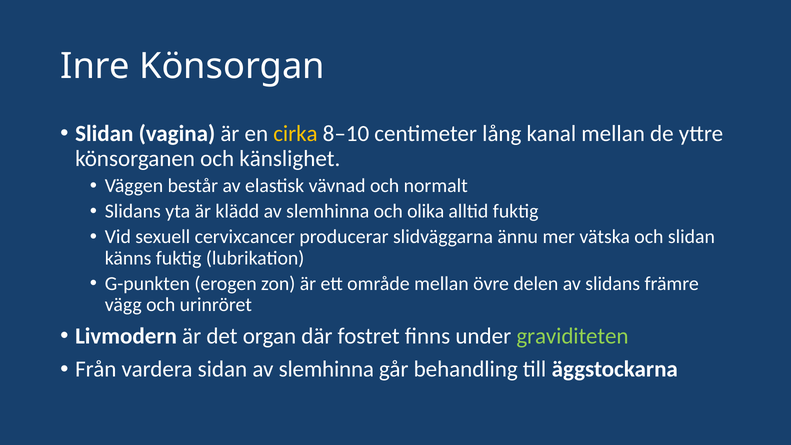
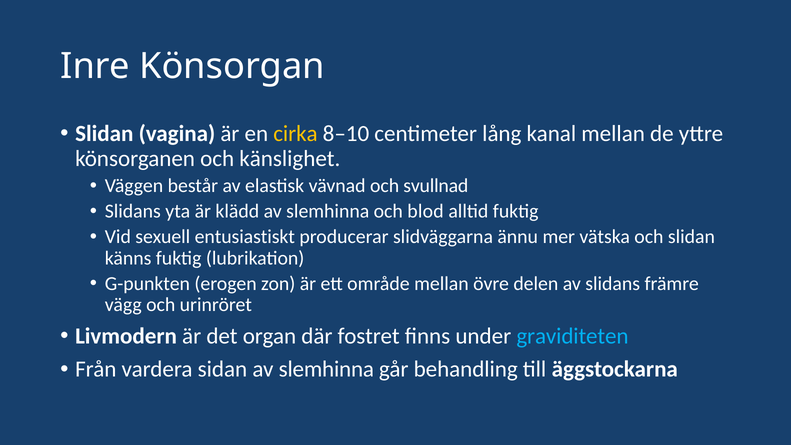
normalt: normalt -> svullnad
olika: olika -> blod
cervixcancer: cervixcancer -> entusiastiskt
graviditeten colour: light green -> light blue
